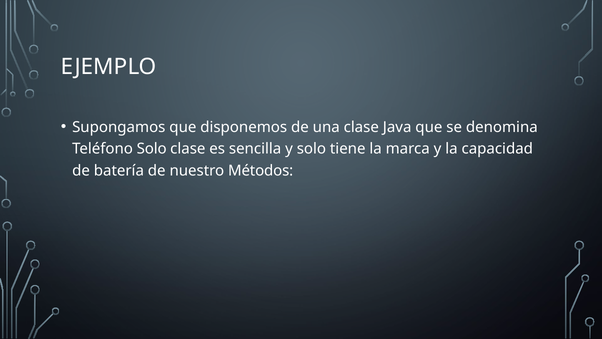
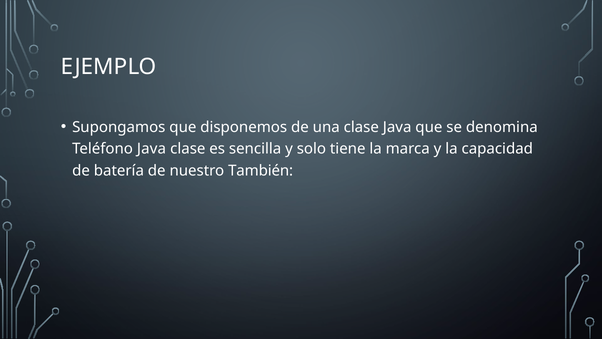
Teléfono Solo: Solo -> Java
Métodos: Métodos -> También
